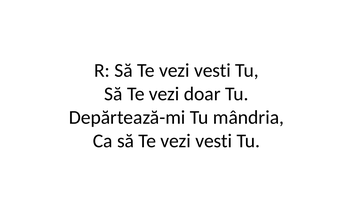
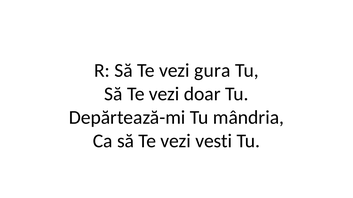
vesti at (212, 71): vesti -> gura
